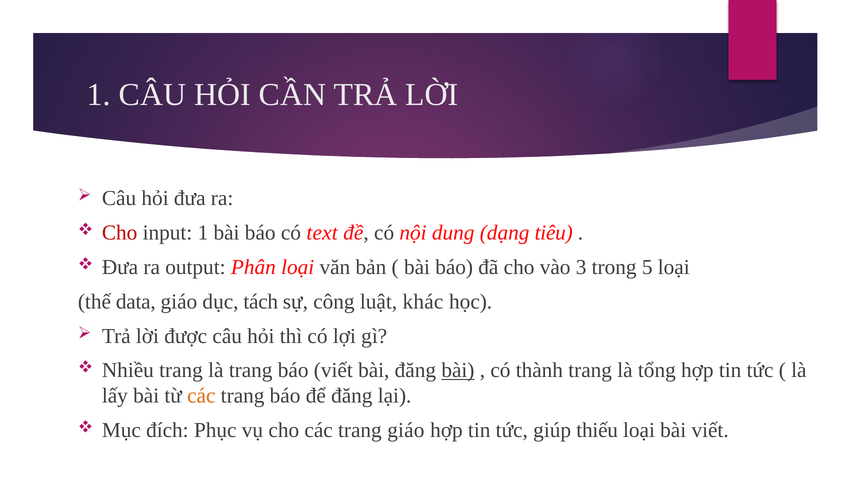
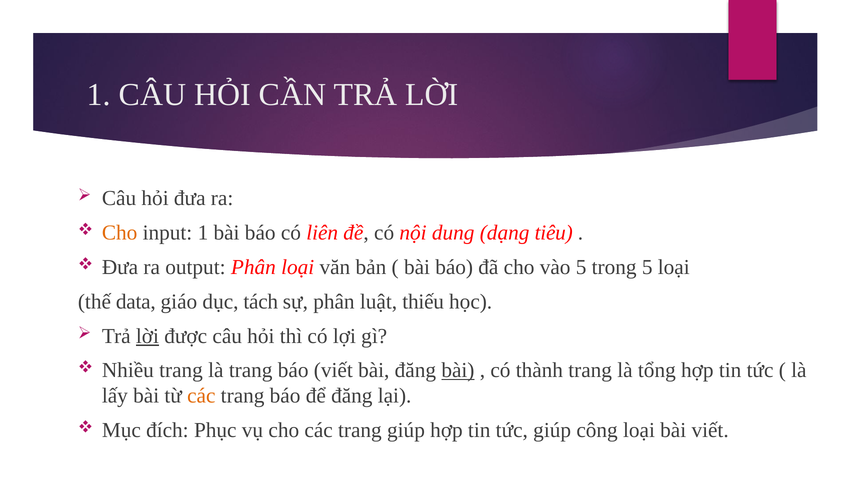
Cho at (120, 233) colour: red -> orange
text: text -> liên
vào 3: 3 -> 5
sự công: công -> phân
khác: khác -> thiếu
lời at (147, 336) underline: none -> present
trang giáo: giáo -> giúp
thiếu: thiếu -> công
